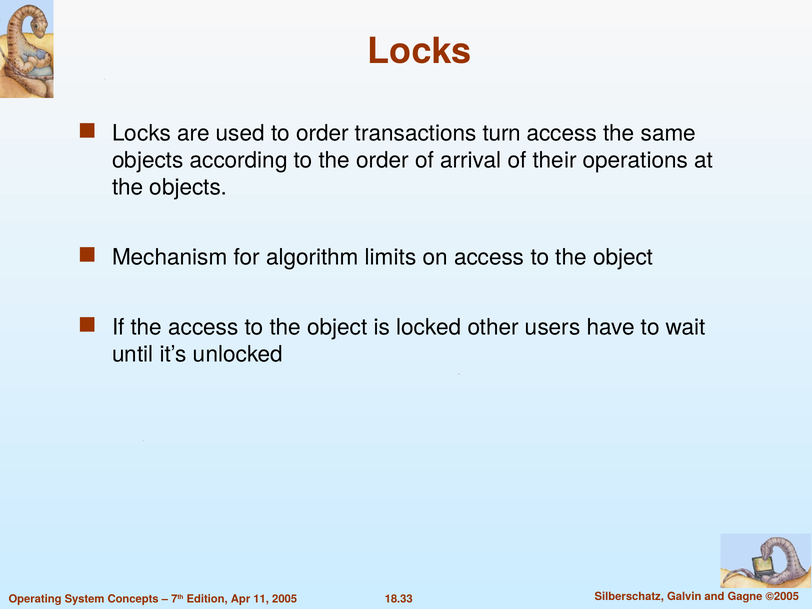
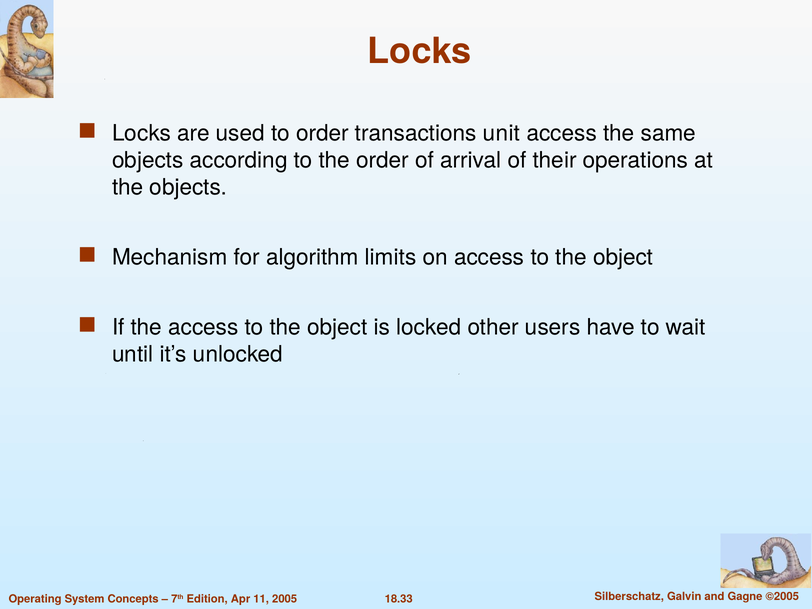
turn: turn -> unit
